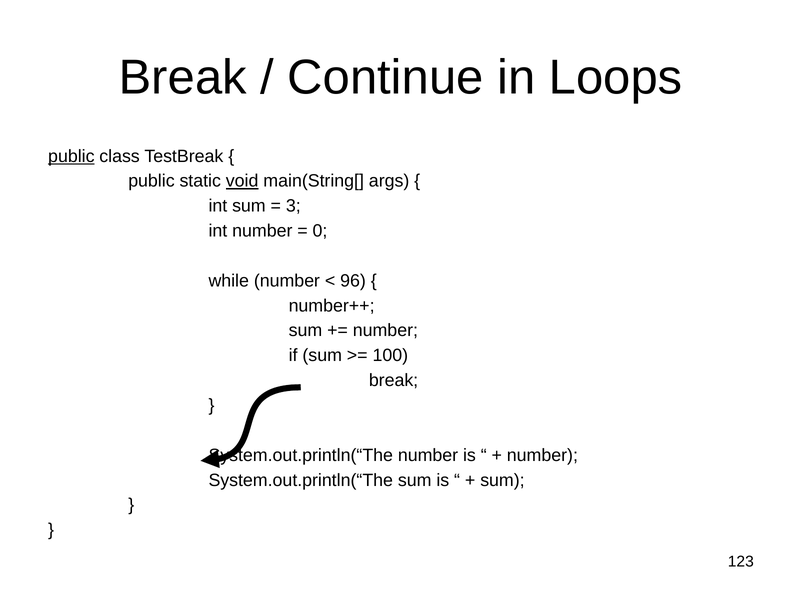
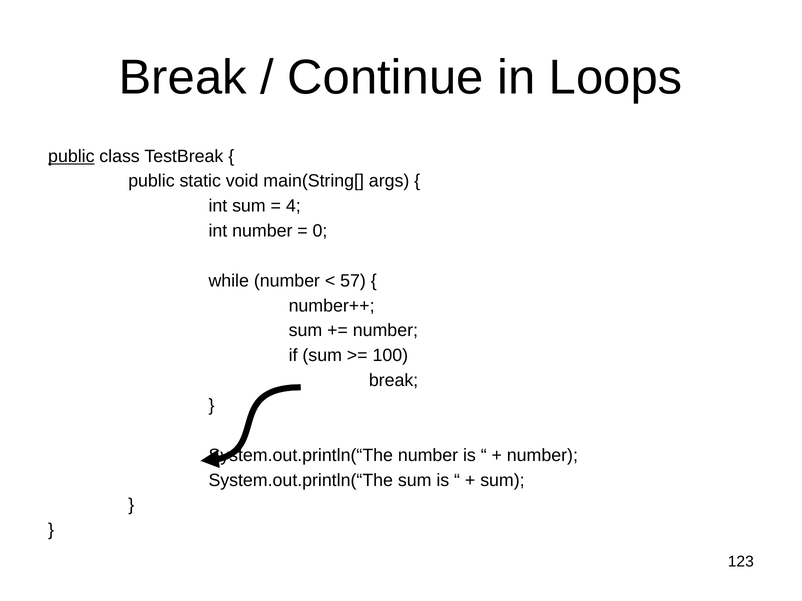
void underline: present -> none
3: 3 -> 4
96: 96 -> 57
